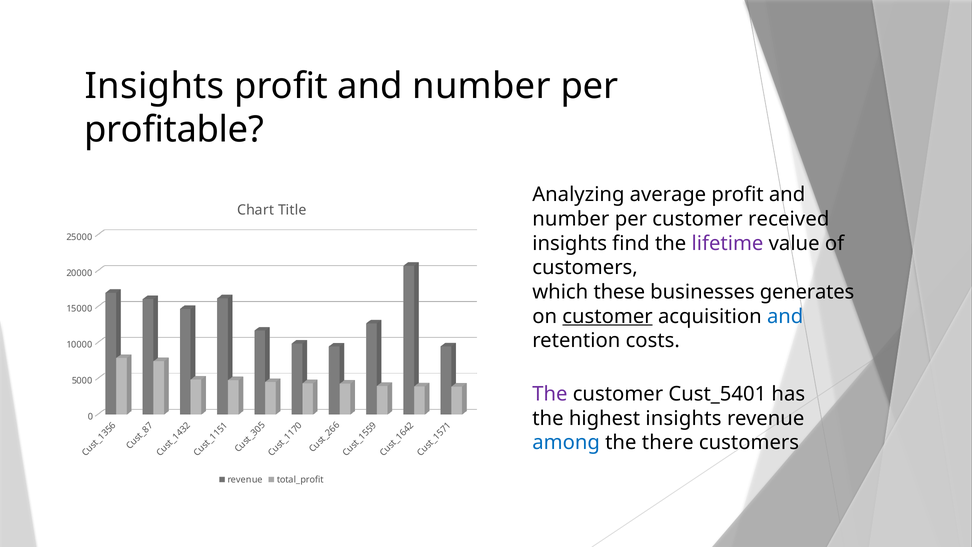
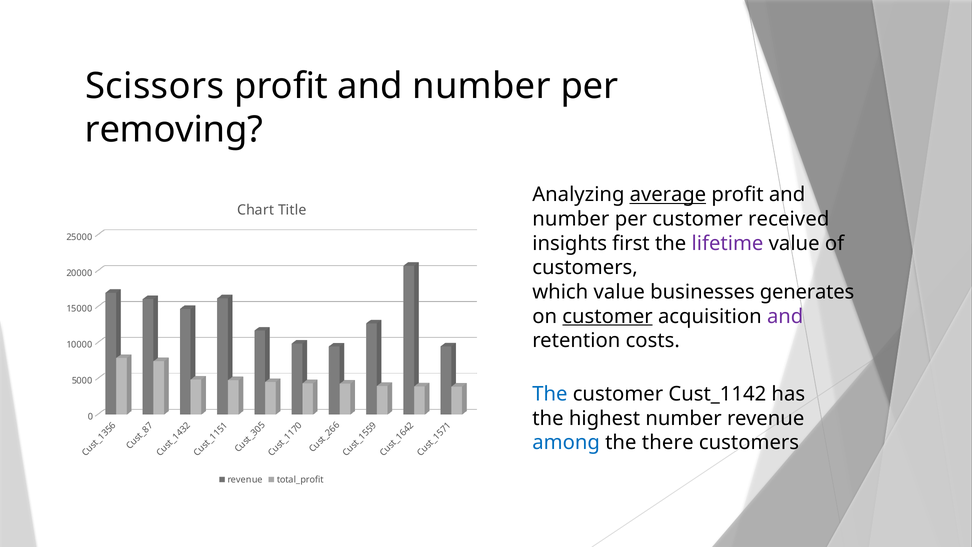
Insights at (155, 86): Insights -> Scissors
profitable: profitable -> removing
average underline: none -> present
find: find -> first
which these: these -> value
and at (785, 316) colour: blue -> purple
The at (550, 394) colour: purple -> blue
Cust_5401: Cust_5401 -> Cust_1142
highest insights: insights -> number
